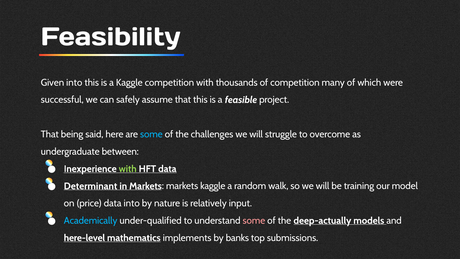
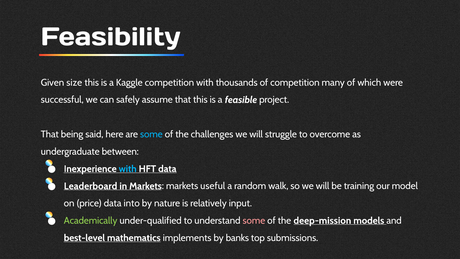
Given into: into -> size
with at (128, 169) colour: light green -> light blue
Determinant: Determinant -> Leaderboard
markets kaggle: kaggle -> useful
Academically colour: light blue -> light green
deep-actually: deep-actually -> deep-mission
here-level: here-level -> best-level
